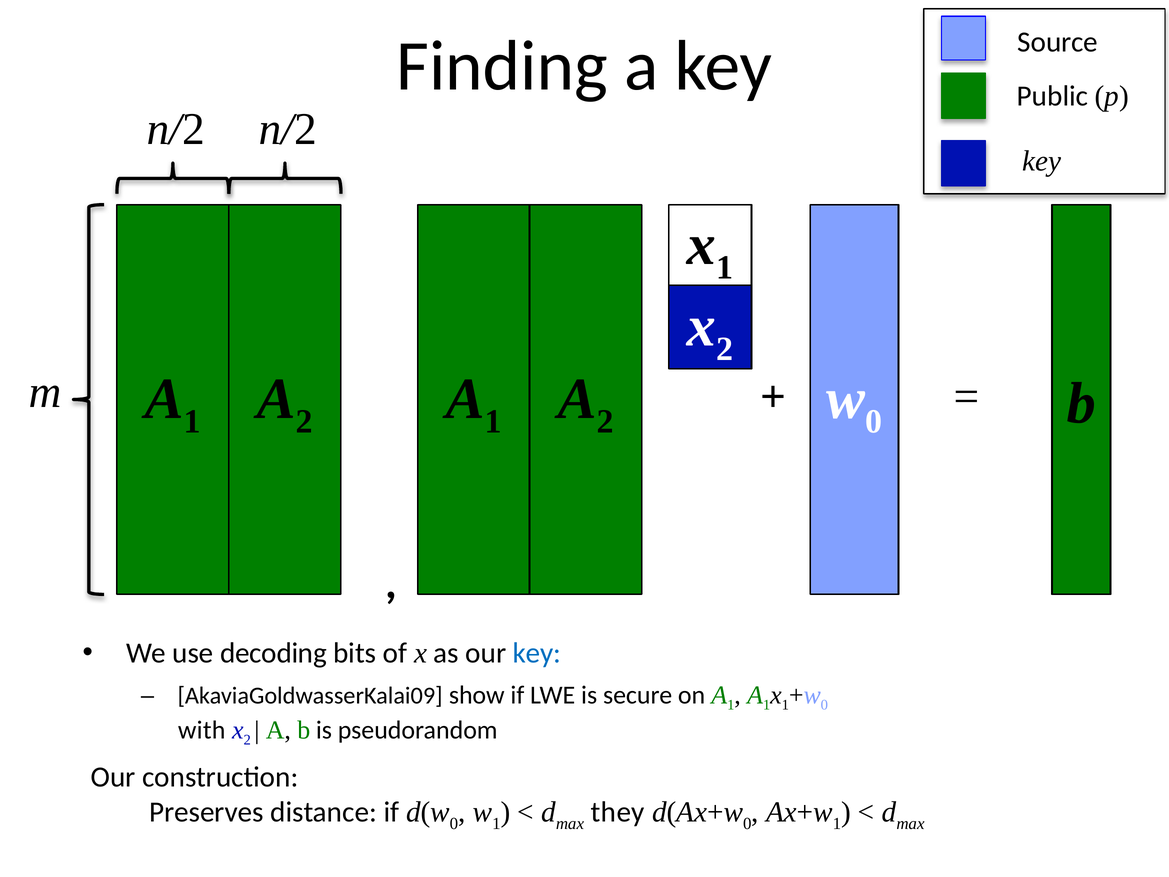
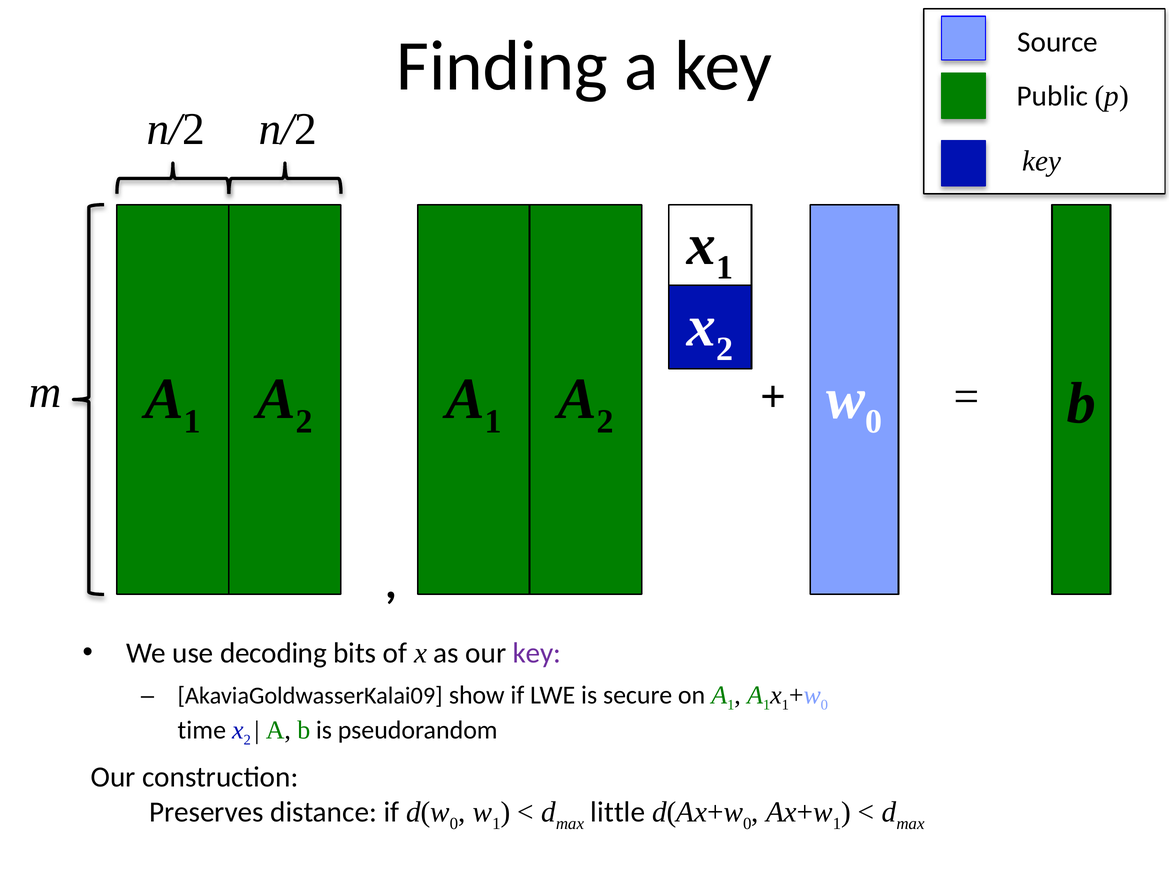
key at (537, 653) colour: blue -> purple
with: with -> time
they: they -> little
